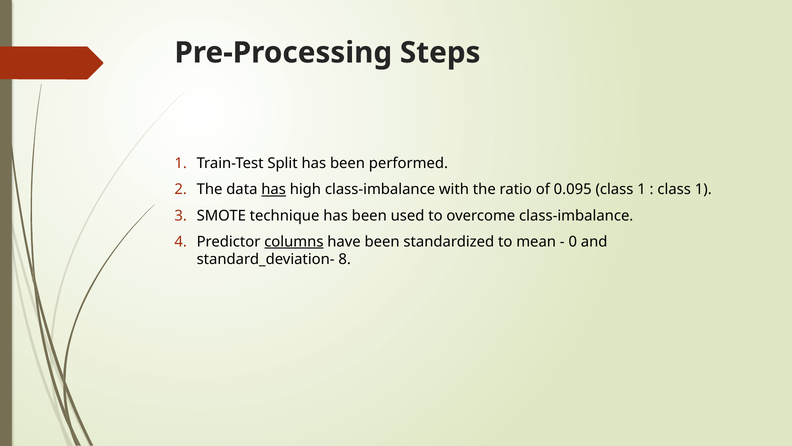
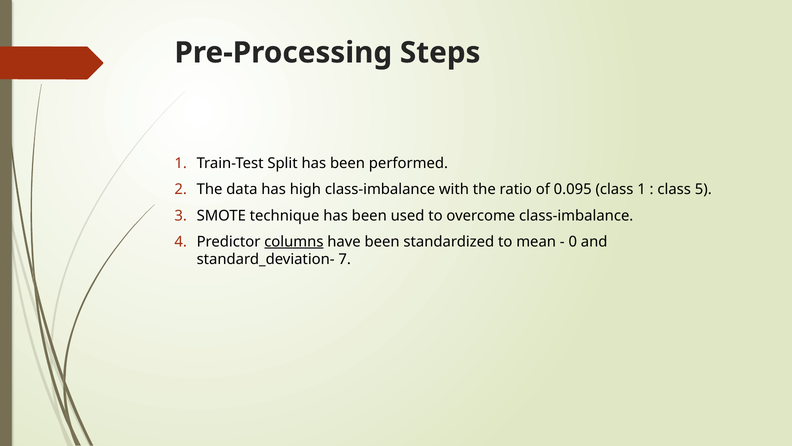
has at (274, 189) underline: present -> none
1 at (703, 189): 1 -> 5
8: 8 -> 7
